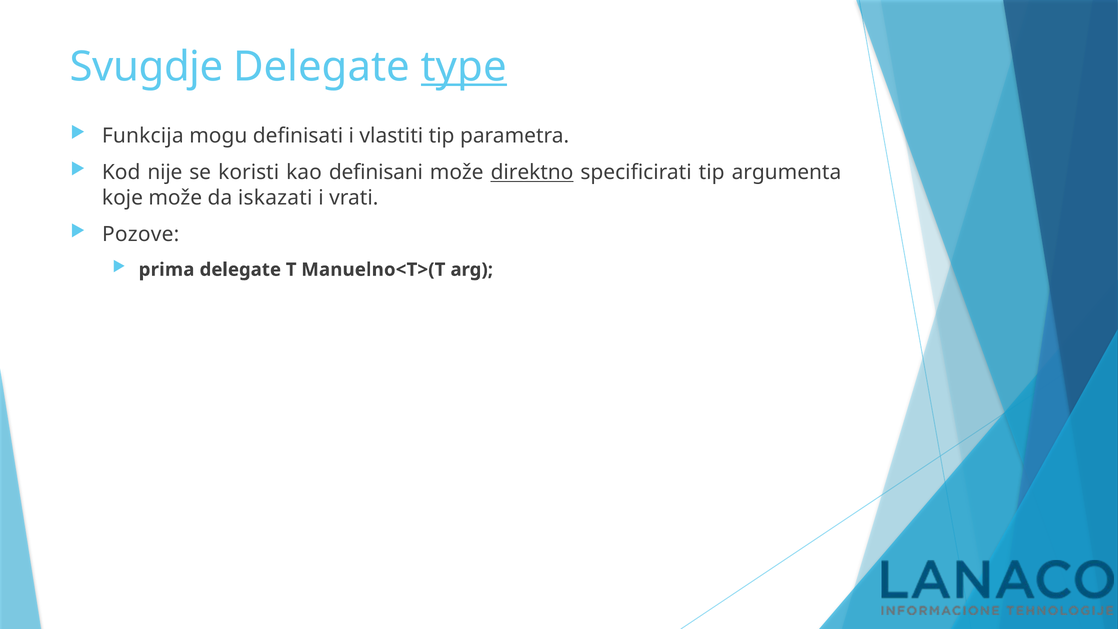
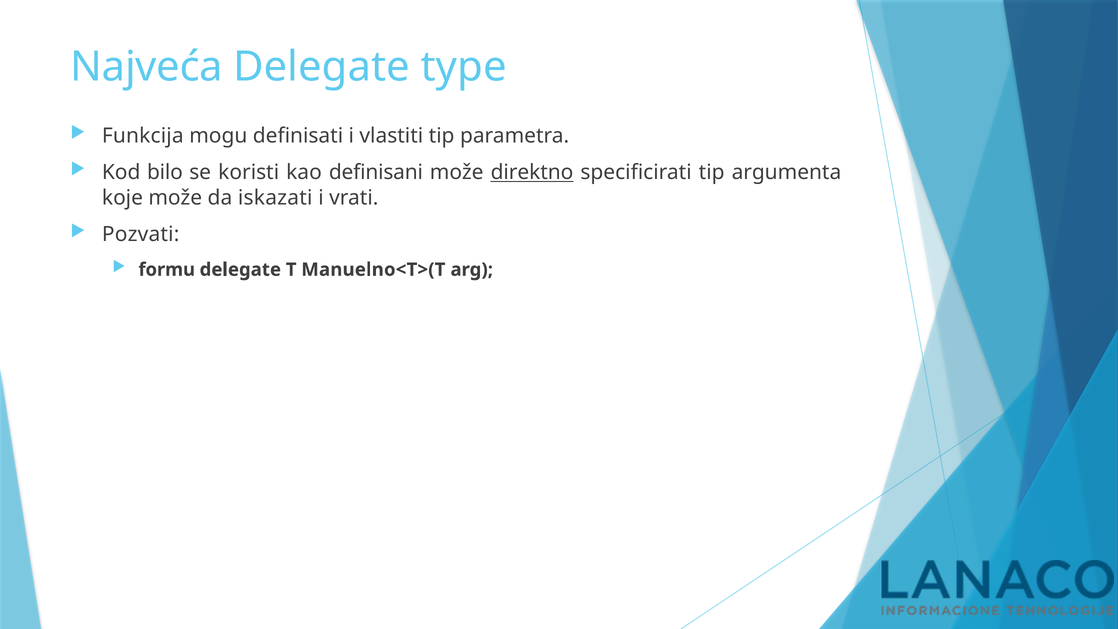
Svugdje: Svugdje -> Najveća
type underline: present -> none
nije: nije -> bilo
Pozove: Pozove -> Pozvati
prima: prima -> formu
